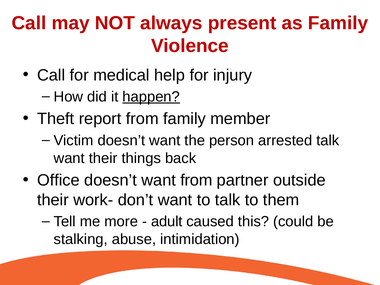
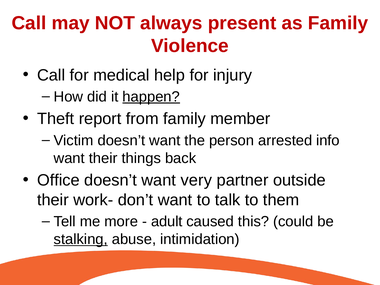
arrested talk: talk -> info
want from: from -> very
stalking underline: none -> present
